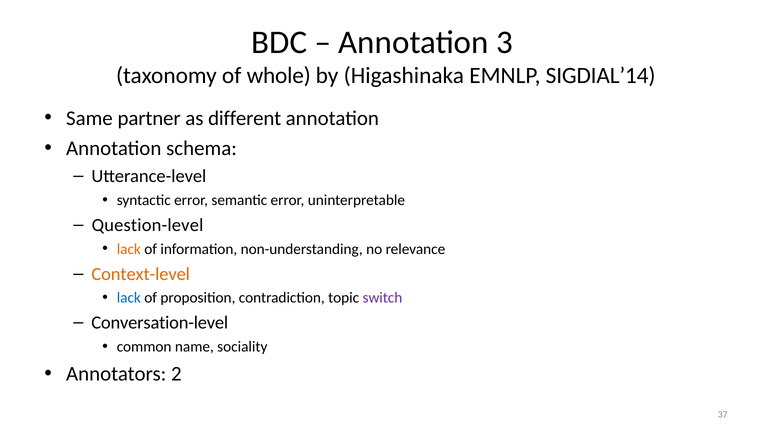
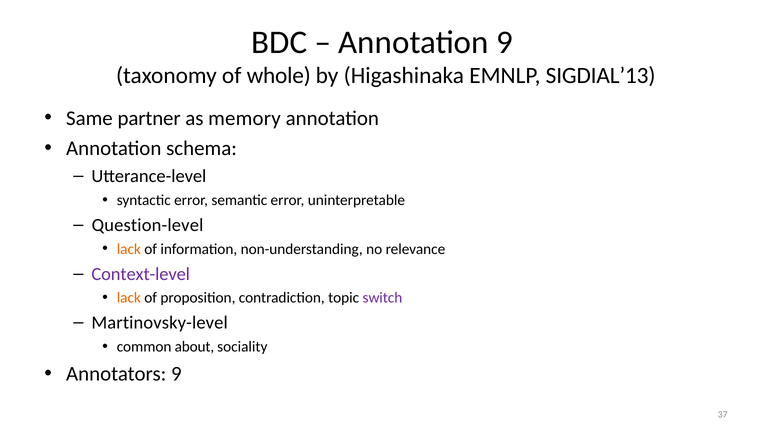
Annotation 3: 3 -> 9
SIGDIAL’14: SIGDIAL’14 -> SIGDIAL’13
different: different -> memory
Context-level colour: orange -> purple
lack at (129, 298) colour: blue -> orange
Conversation-level: Conversation-level -> Martinovsky-level
name: name -> about
Annotators 2: 2 -> 9
